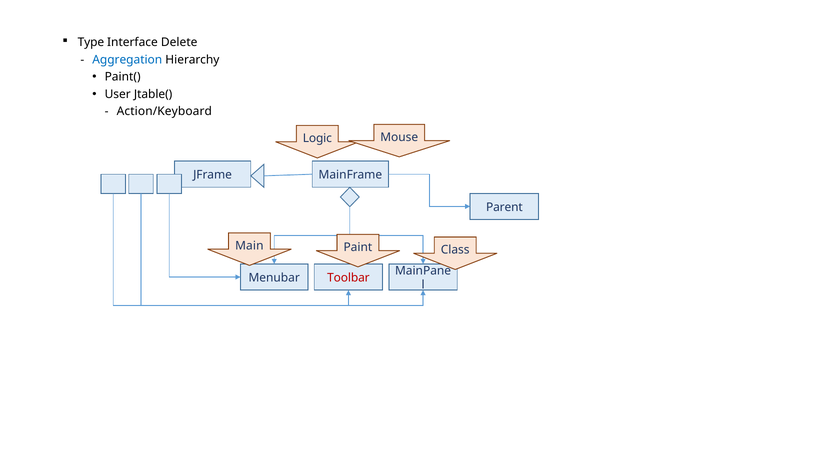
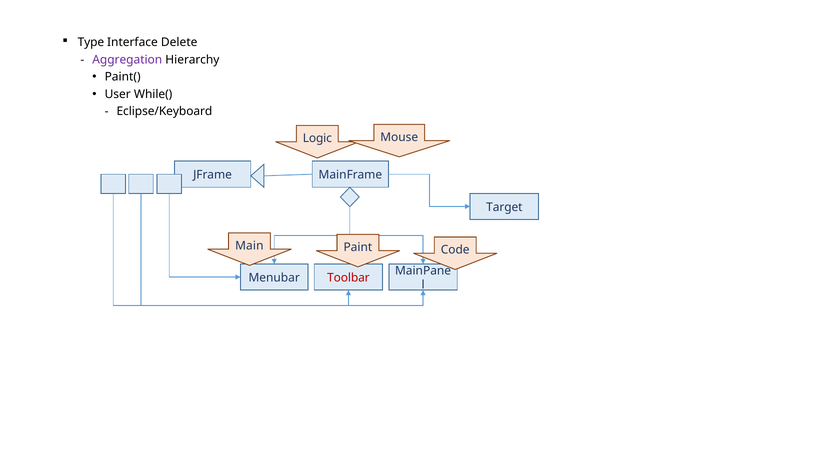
Aggregation colour: blue -> purple
Jtable(: Jtable( -> While(
Action/Keyboard: Action/Keyboard -> Eclipse/Keyboard
Parent: Parent -> Target
Class: Class -> Code
